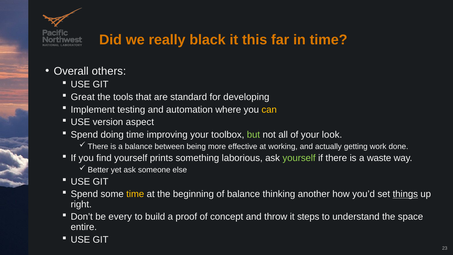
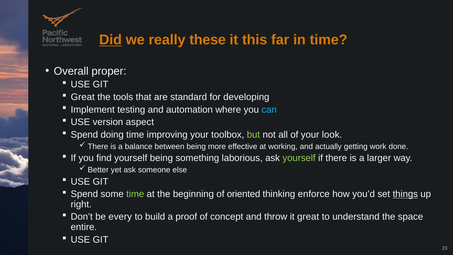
Did underline: none -> present
black: black -> these
others: others -> proper
can colour: yellow -> light blue
yourself prints: prints -> being
waste: waste -> larger
time at (135, 194) colour: yellow -> light green
of balance: balance -> oriented
another: another -> enforce
it steps: steps -> great
